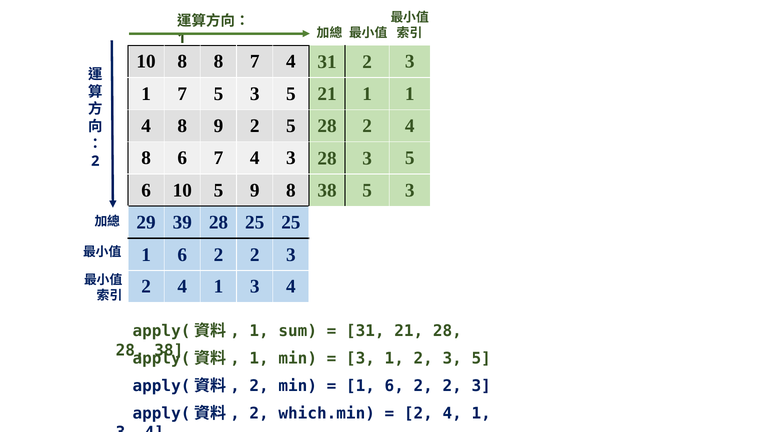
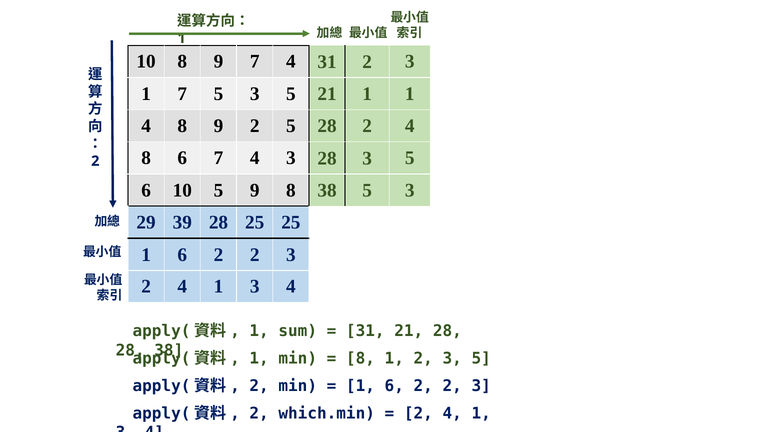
10 8 8: 8 -> 9
3 at (360, 359): 3 -> 8
